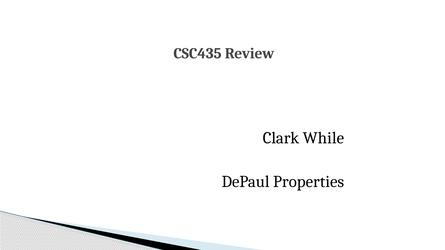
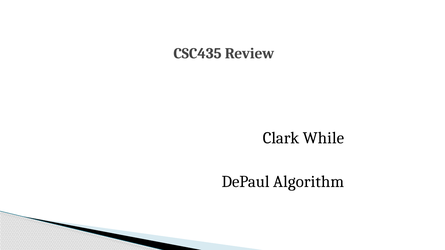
Properties: Properties -> Algorithm
